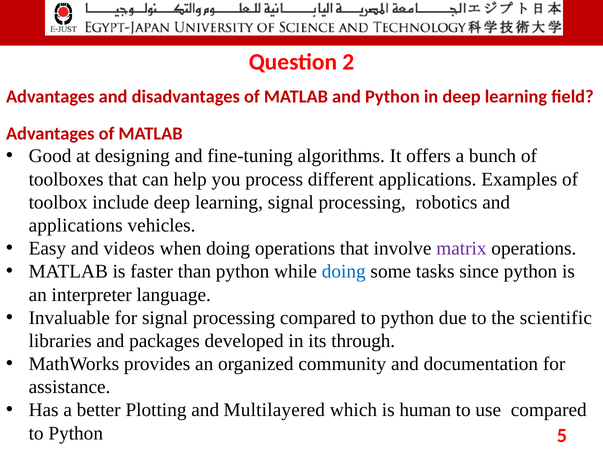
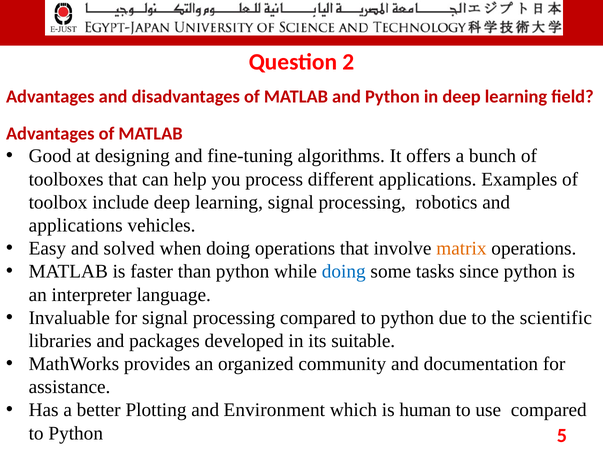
videos: videos -> solved
matrix colour: purple -> orange
through: through -> suitable
Multilayered: Multilayered -> Environment
